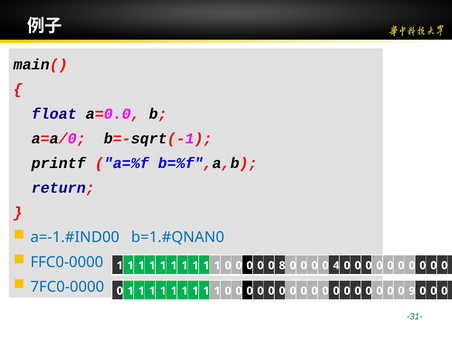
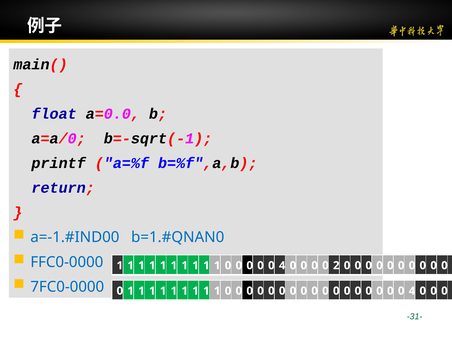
8 at (282, 266): 8 -> 4
4: 4 -> 2
9 at (412, 291): 9 -> 4
